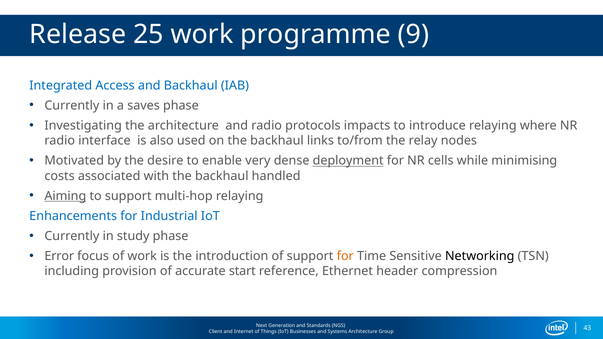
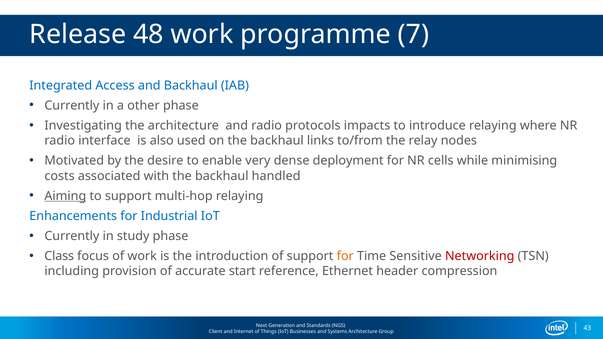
25: 25 -> 48
9: 9 -> 7
saves: saves -> other
deployment underline: present -> none
Error: Error -> Class
Networking colour: black -> red
